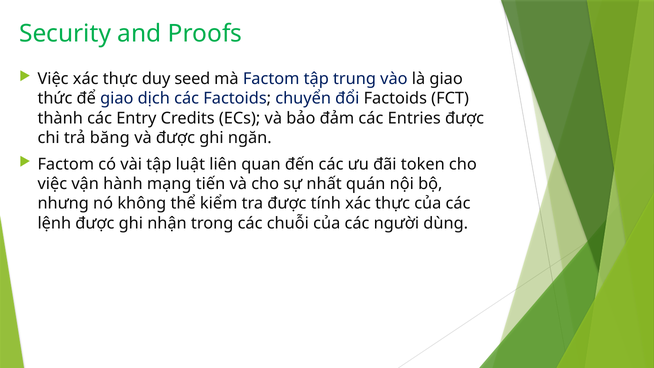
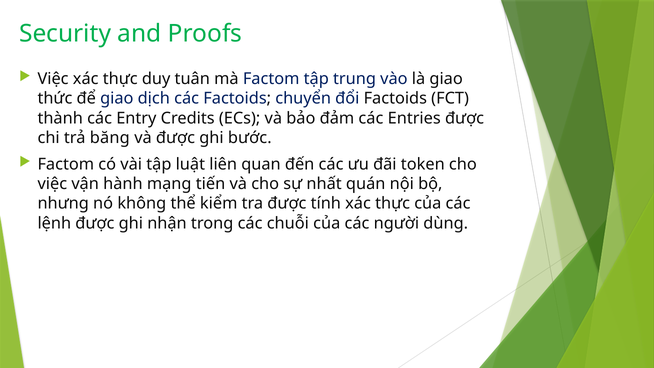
seed: seed -> tuân
ngăn: ngăn -> bước
